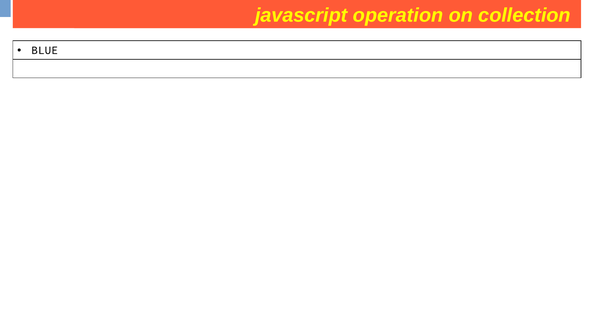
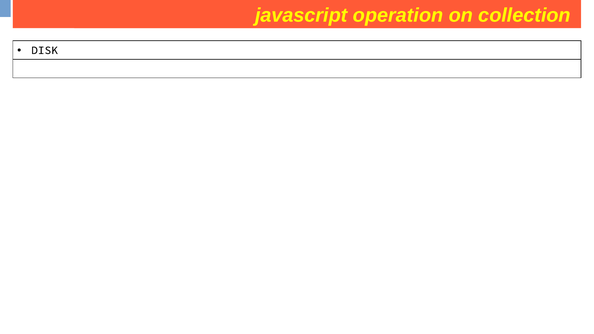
BLUE: BLUE -> DISK
